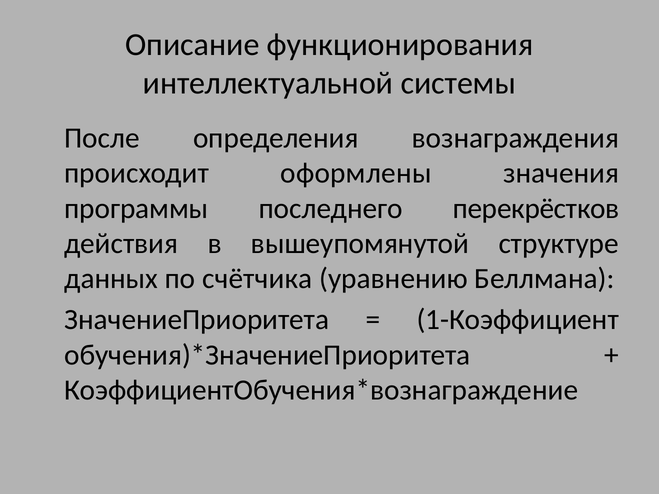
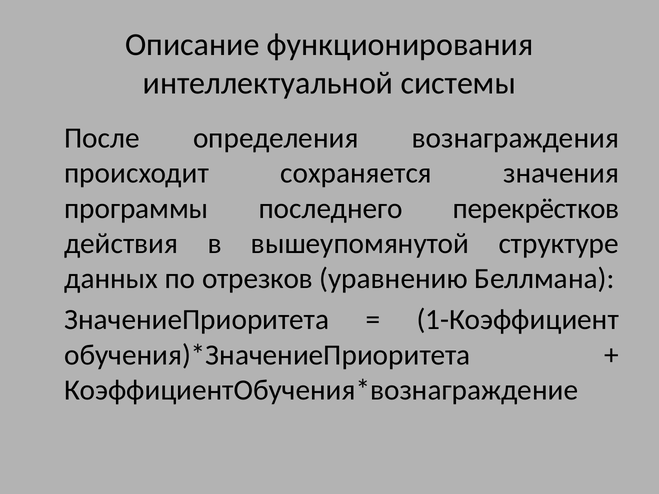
оформлены: оформлены -> сохраняется
счётчика: счётчика -> отрезков
